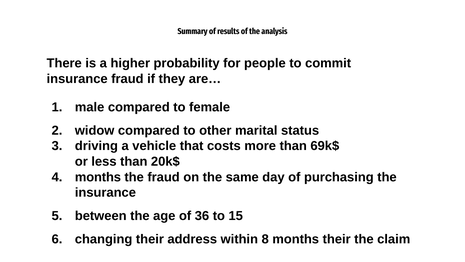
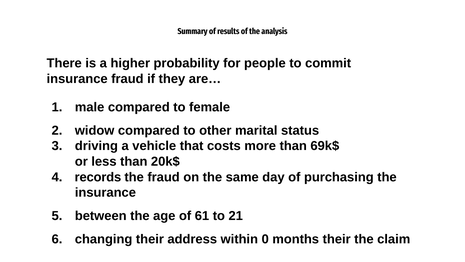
months at (98, 177): months -> records
36: 36 -> 61
15: 15 -> 21
8: 8 -> 0
